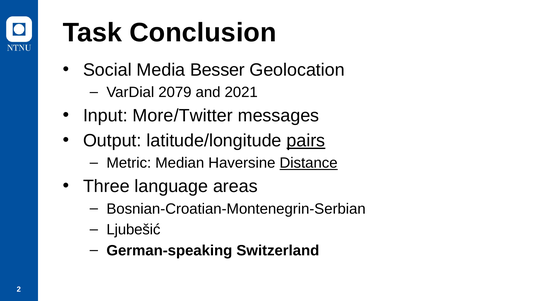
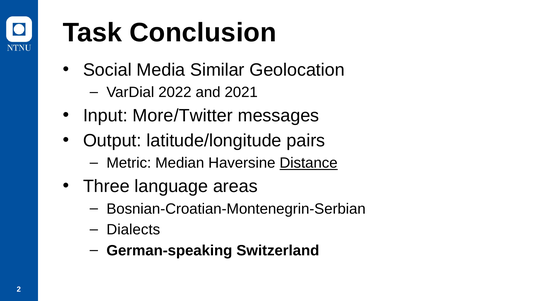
Besser: Besser -> Similar
2079: 2079 -> 2022
pairs underline: present -> none
Ljubešić: Ljubešić -> Dialects
